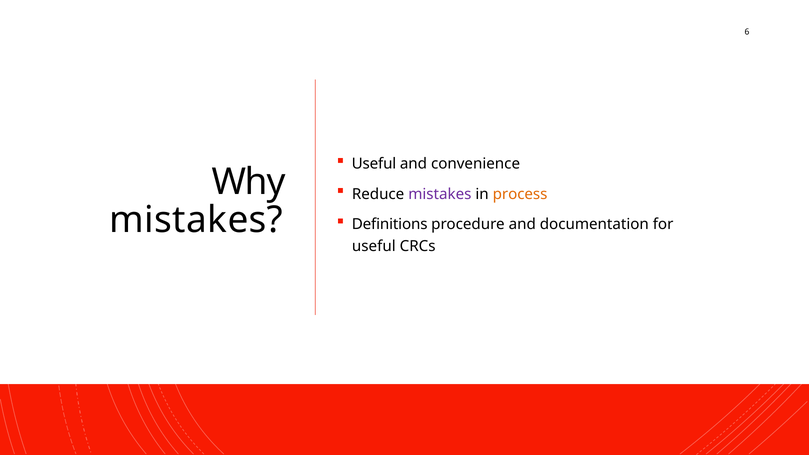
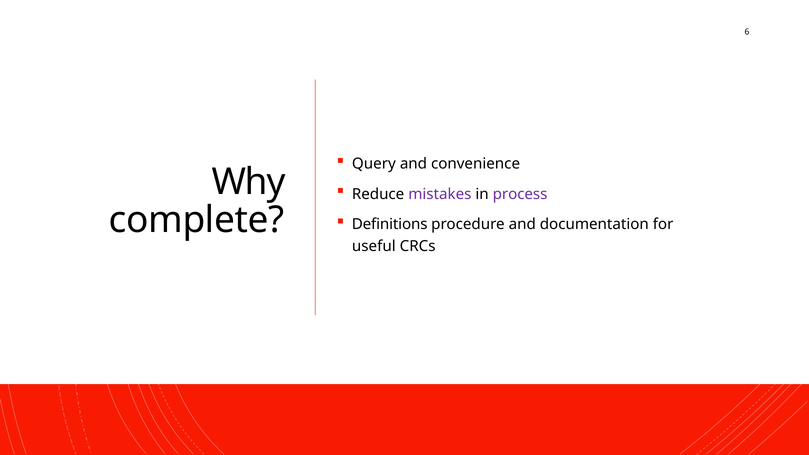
Useful at (374, 164): Useful -> Query
process colour: orange -> purple
mistakes at (196, 220): mistakes -> complete
